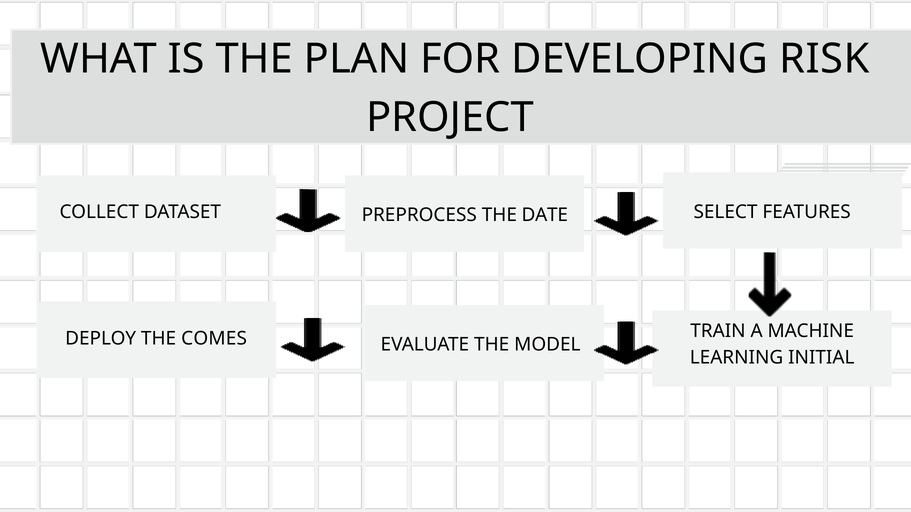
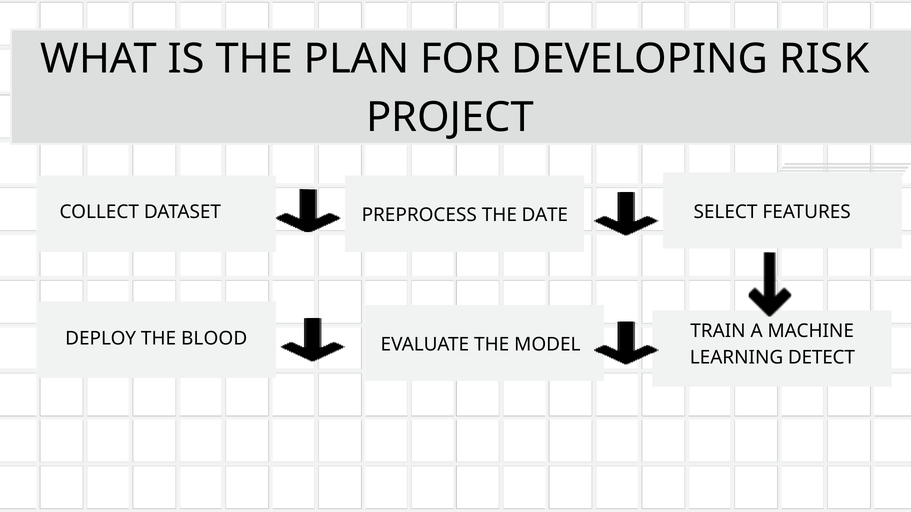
COMES: COMES -> BLOOD
INITIAL: INITIAL -> DETECT
